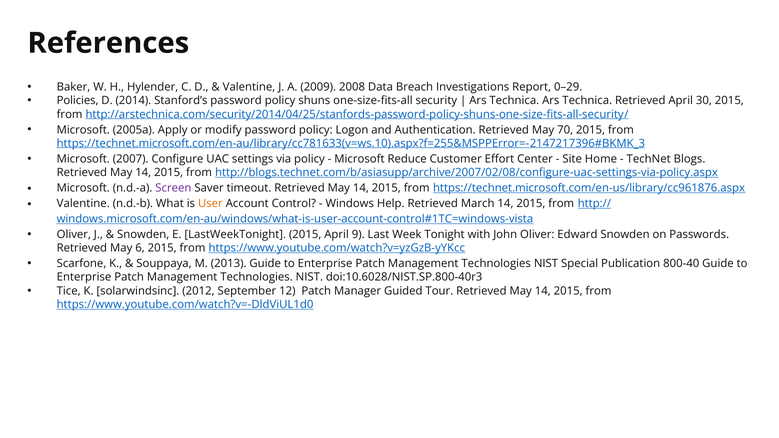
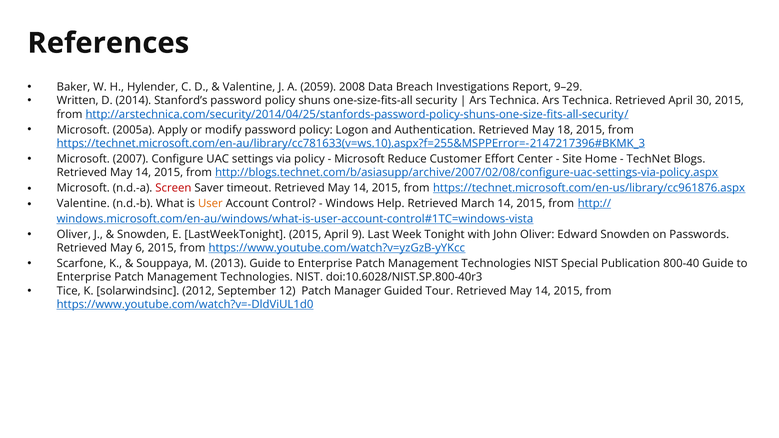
2009: 2009 -> 2059
0–29: 0–29 -> 9–29
Policies: Policies -> Written
70: 70 -> 18
Screen colour: purple -> red
